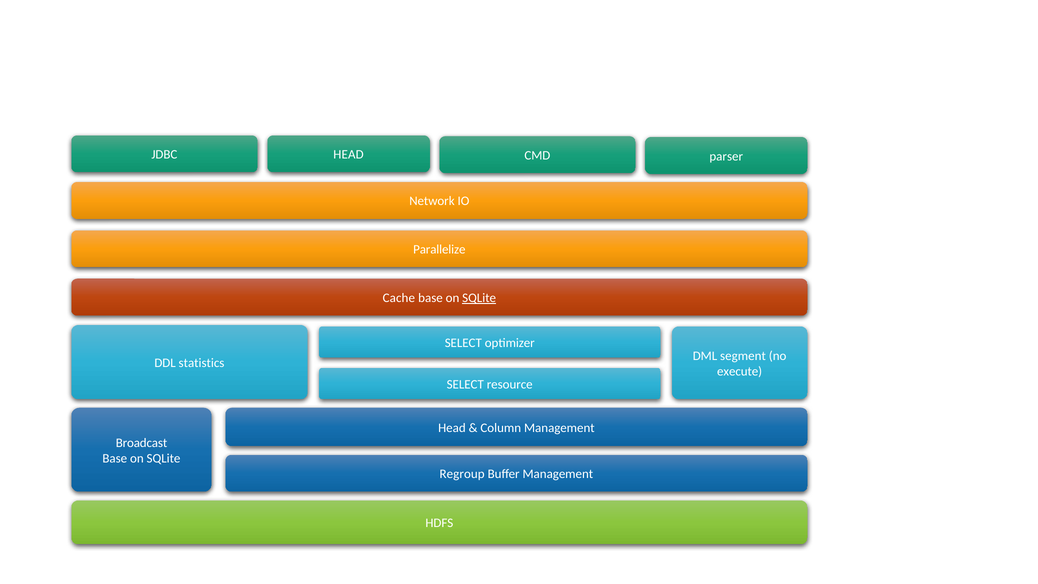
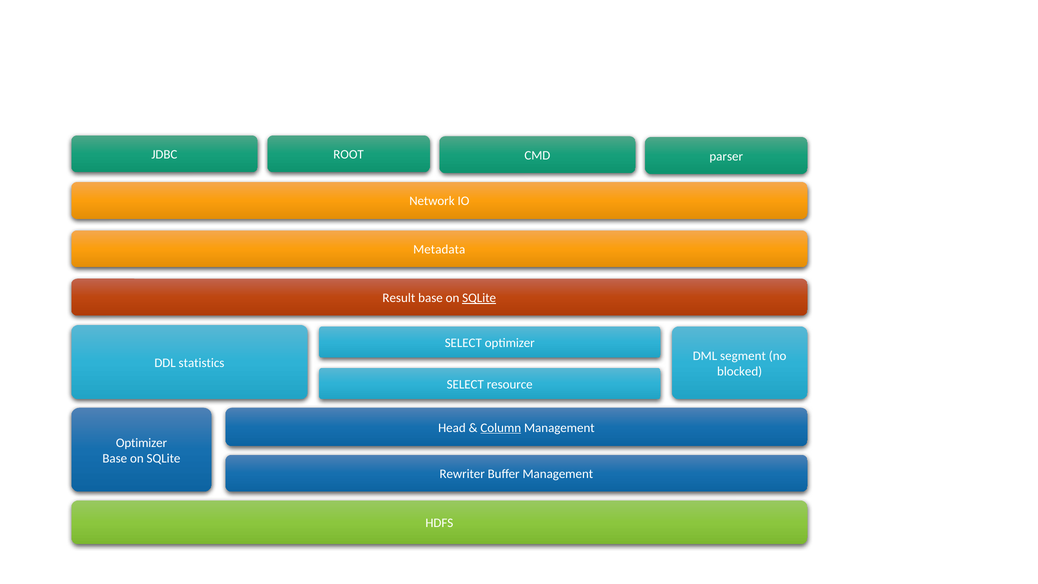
JDBC HEAD: HEAD -> ROOT
Parallelize: Parallelize -> Metadata
Cache: Cache -> Result
execute: execute -> blocked
Column underline: none -> present
Broadcast at (142, 443): Broadcast -> Optimizer
Regroup: Regroup -> Rewriter
